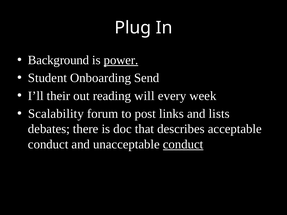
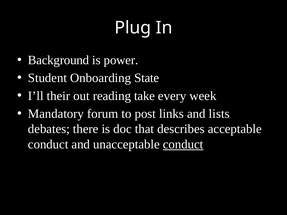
power underline: present -> none
Send: Send -> State
will: will -> take
Scalability: Scalability -> Mandatory
